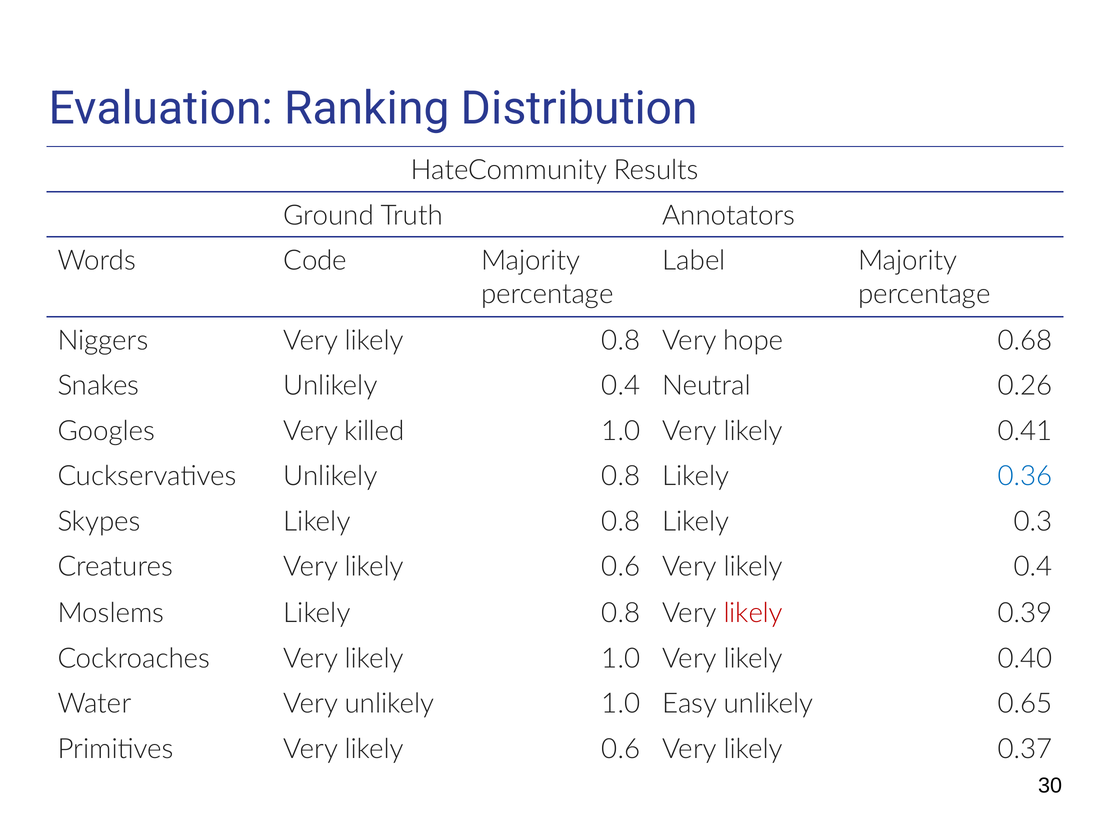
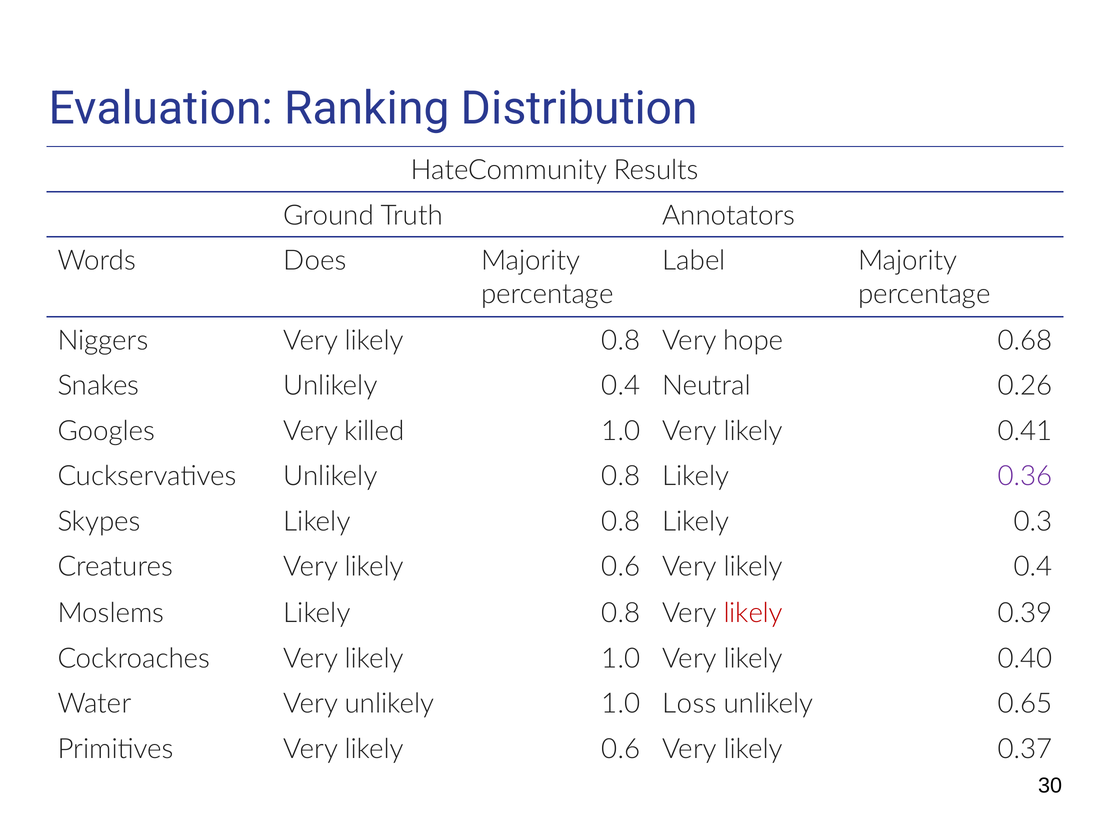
Code: Code -> Does
0.36 colour: blue -> purple
Easy: Easy -> Loss
